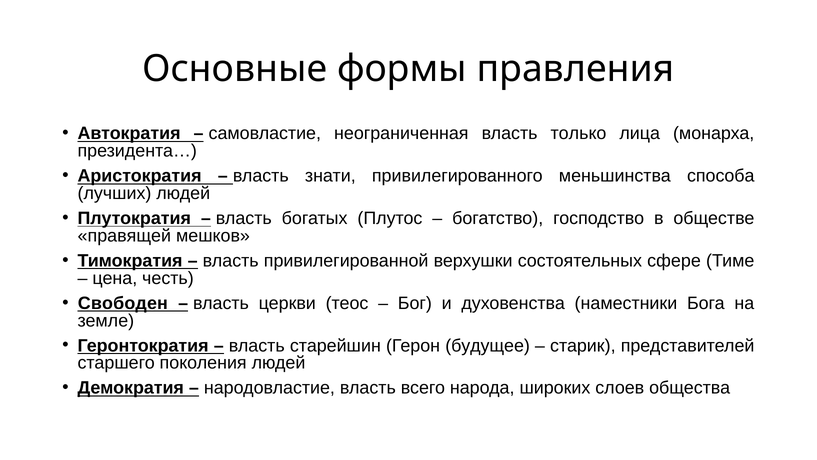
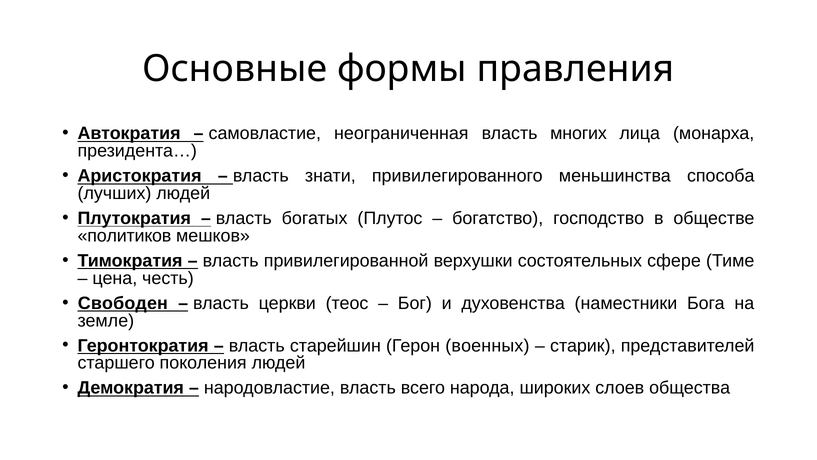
только: только -> многих
правящей: правящей -> политиков
будущее: будущее -> военных
